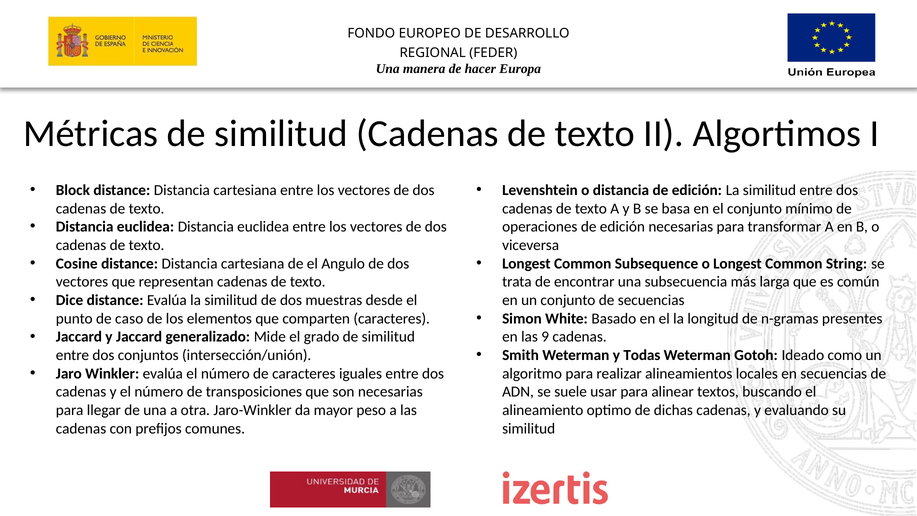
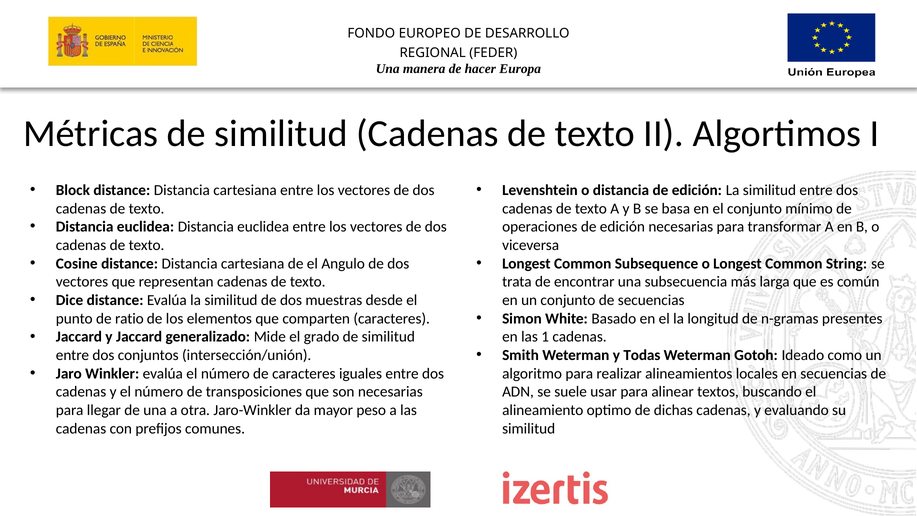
caso: caso -> ratio
9: 9 -> 1
